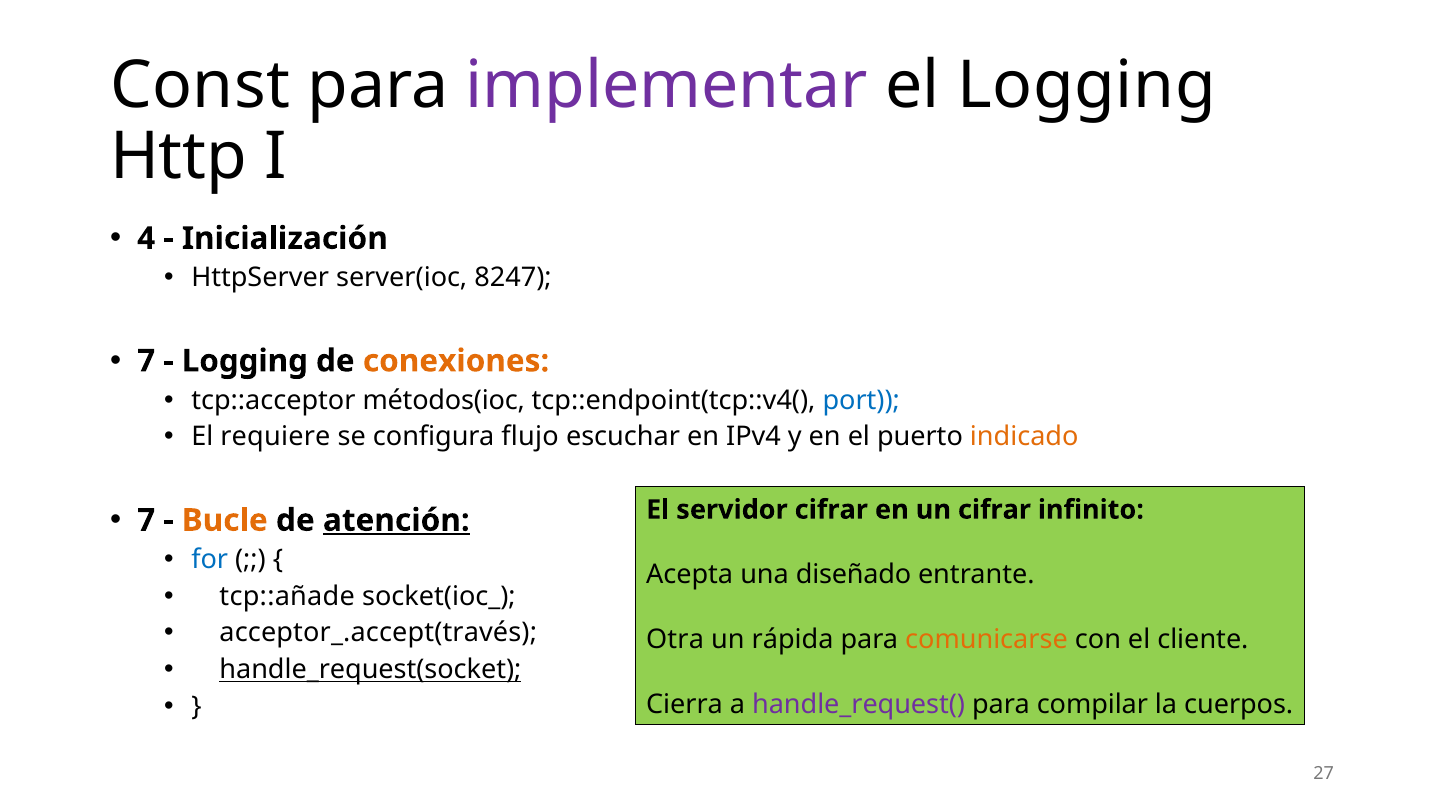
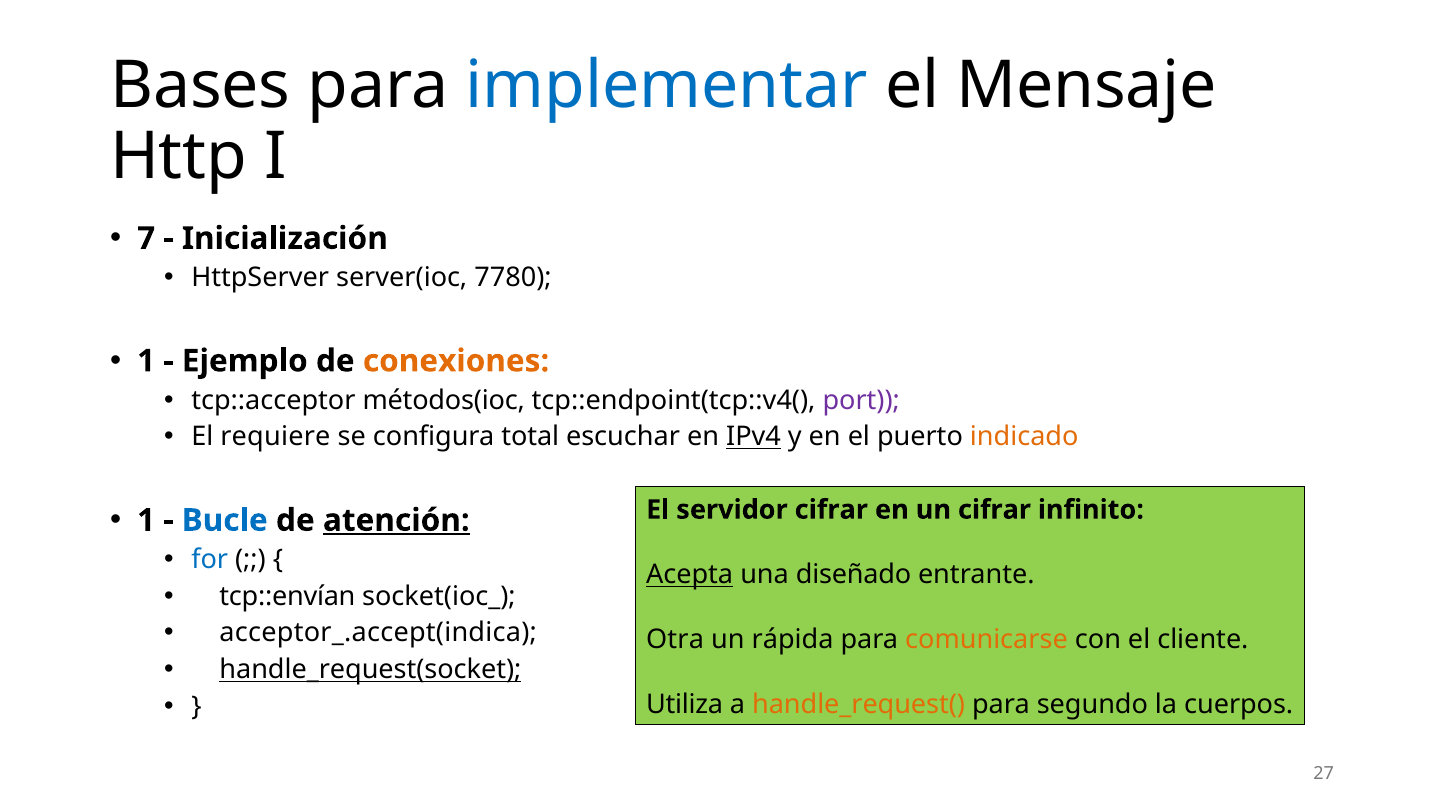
Const: Const -> Bases
implementar colour: purple -> blue
el Logging: Logging -> Mensaje
4: 4 -> 7
8247: 8247 -> 7780
7 at (146, 361): 7 -> 1
Logging at (245, 361): Logging -> Ejemplo
port colour: blue -> purple
flujo: flujo -> total
IPv4 underline: none -> present
7 at (146, 520): 7 -> 1
Bucle colour: orange -> blue
Acepta underline: none -> present
tcp::añade: tcp::añade -> tcp::envían
acceptor_.accept(través: acceptor_.accept(través -> acceptor_.accept(indica
Cierra: Cierra -> Utiliza
handle_request( colour: purple -> orange
compilar: compilar -> segundo
